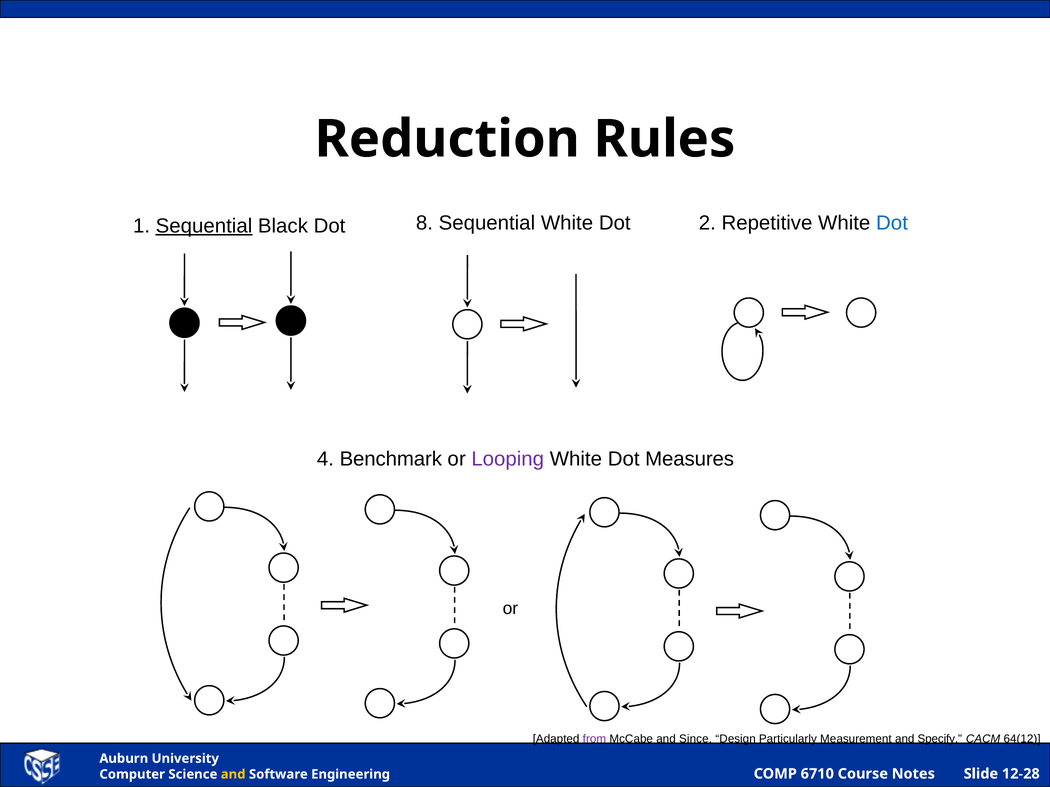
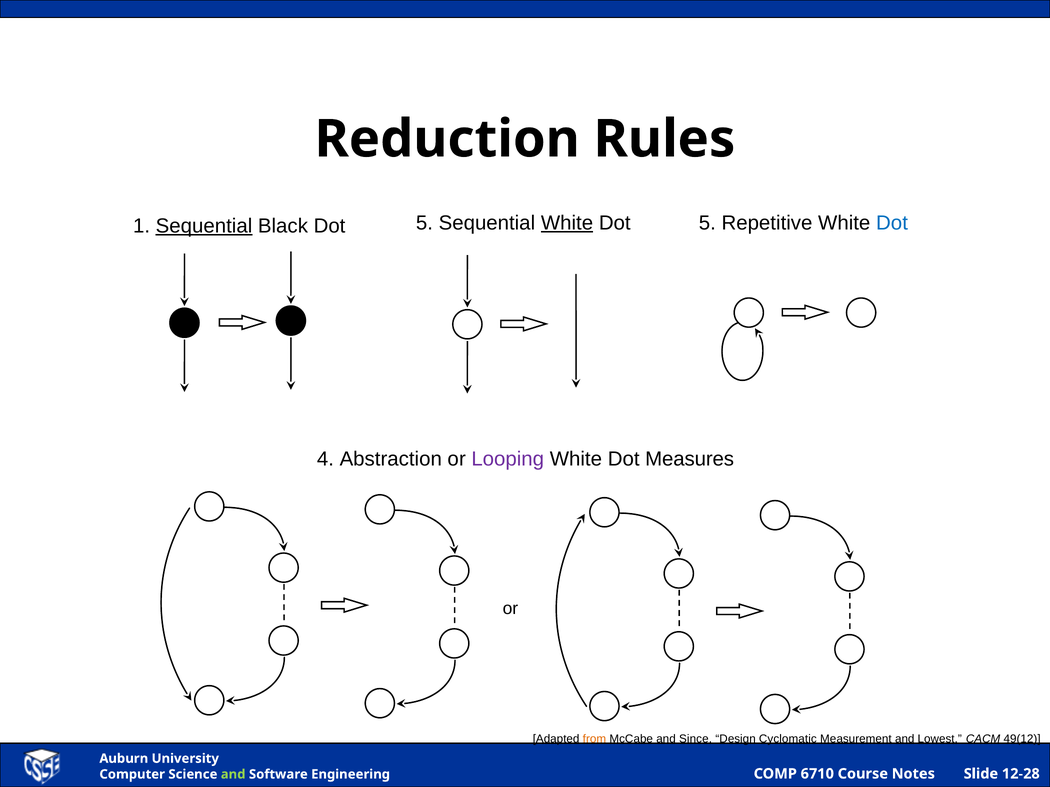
Black Dot 8: 8 -> 5
White at (567, 223) underline: none -> present
2 at (707, 223): 2 -> 5
Benchmark: Benchmark -> Abstraction
from colour: purple -> orange
Particularly: Particularly -> Cyclomatic
Specify: Specify -> Lowest
64(12: 64(12 -> 49(12
and at (233, 775) colour: yellow -> light green
